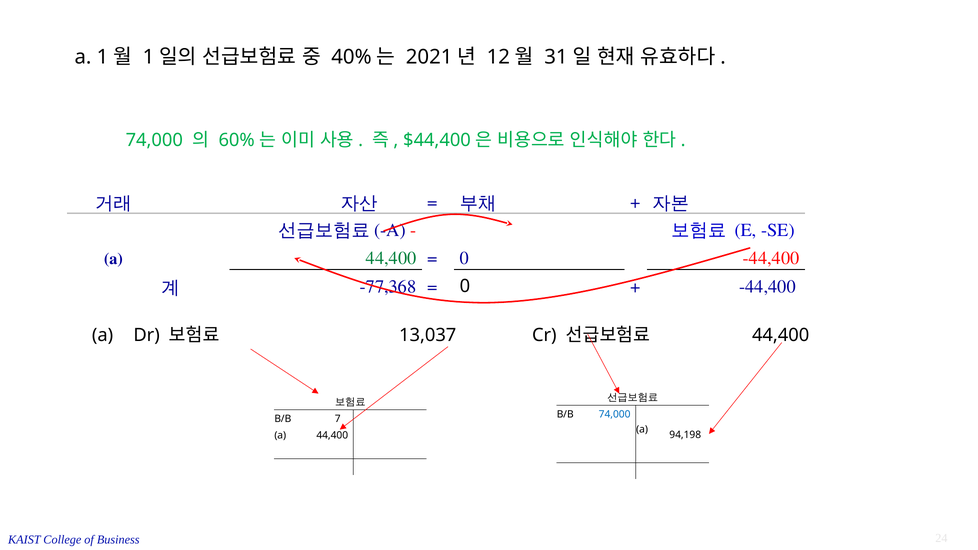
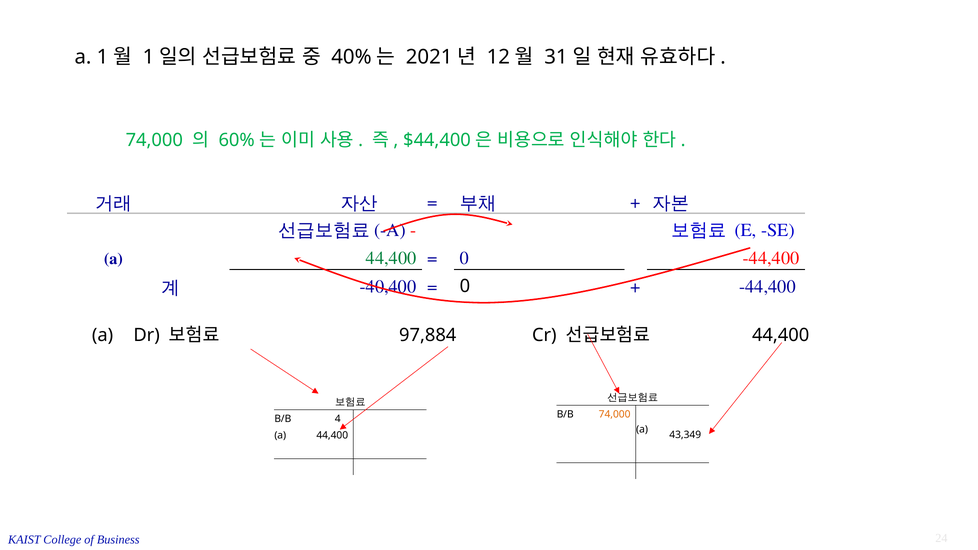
-77,368: -77,368 -> -40,400
13,037: 13,037 -> 97,884
74,000 at (615, 414) colour: blue -> orange
7: 7 -> 4
94,198: 94,198 -> 43,349
